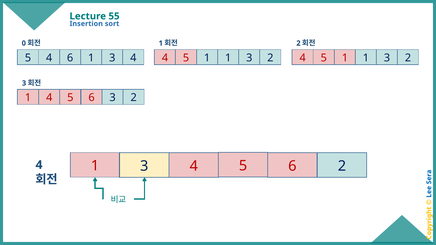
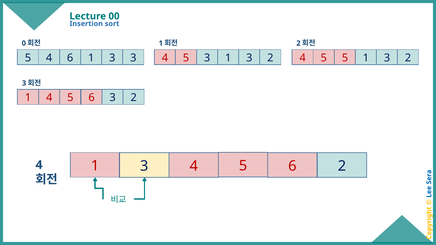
55: 55 -> 00
3 4: 4 -> 3
1 at (207, 58): 1 -> 3
1 at (345, 58): 1 -> 5
